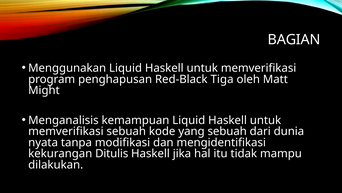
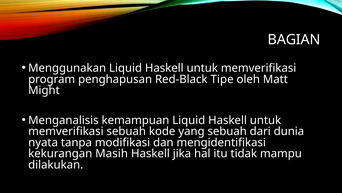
Tiga: Tiga -> Tipe
Ditulis: Ditulis -> Masih
